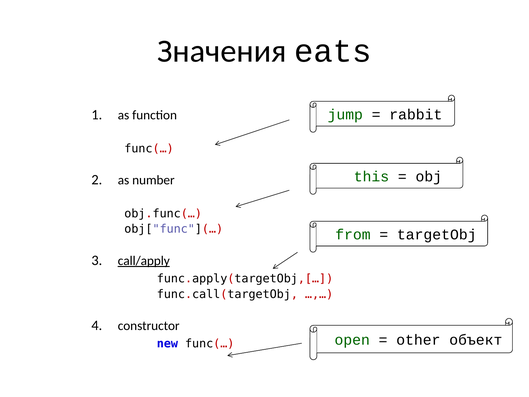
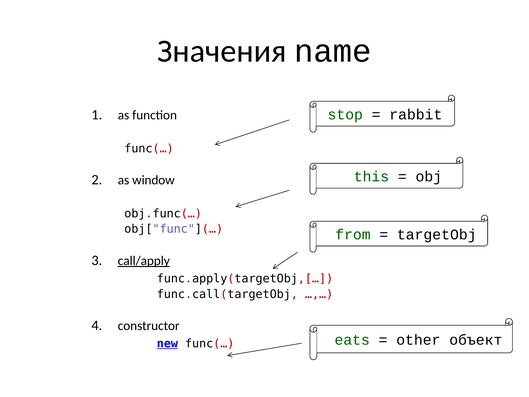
eats: eats -> name
jump: jump -> stop
number: number -> window
open: open -> eats
new underline: none -> present
